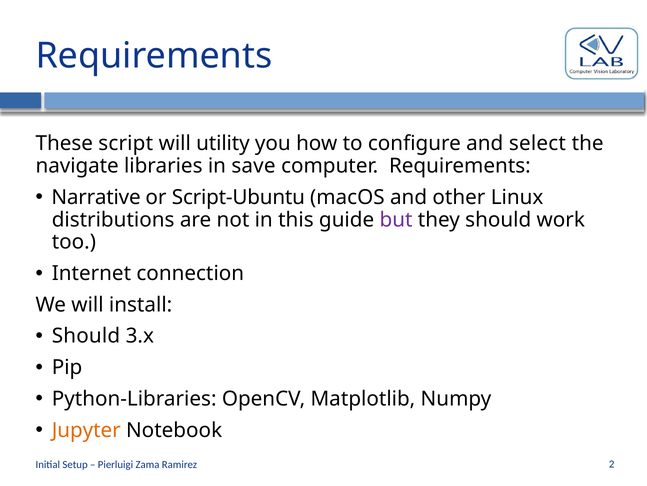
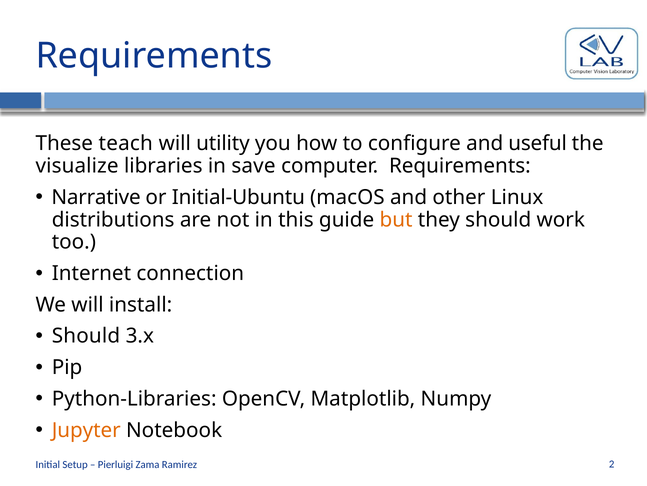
script: script -> teach
select: select -> useful
navigate: navigate -> visualize
Script-Ubuntu: Script-Ubuntu -> Initial-Ubuntu
but colour: purple -> orange
